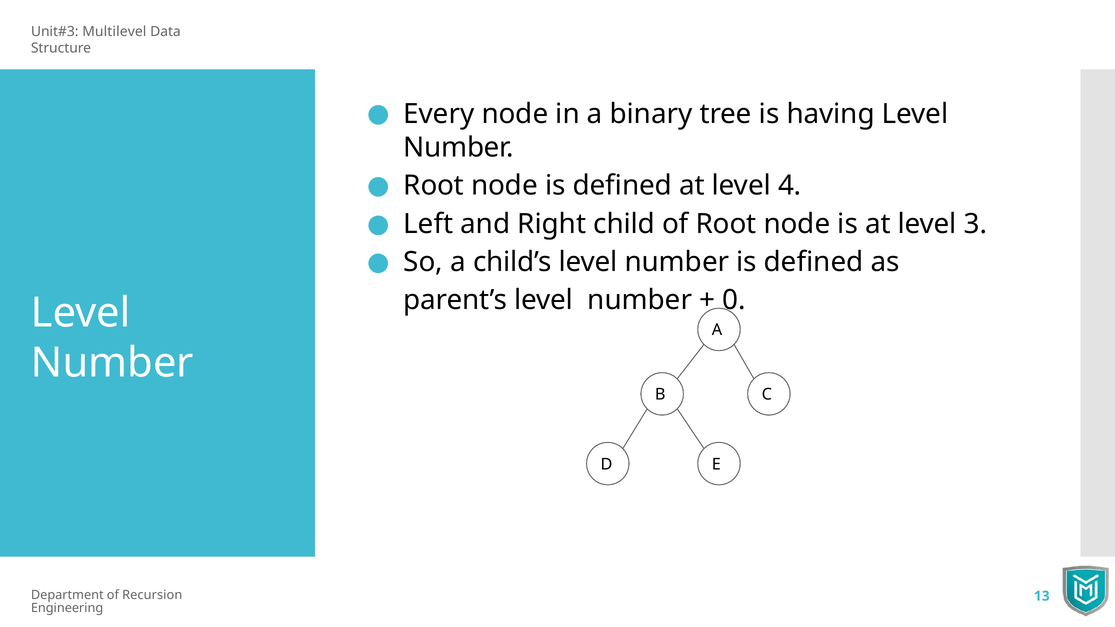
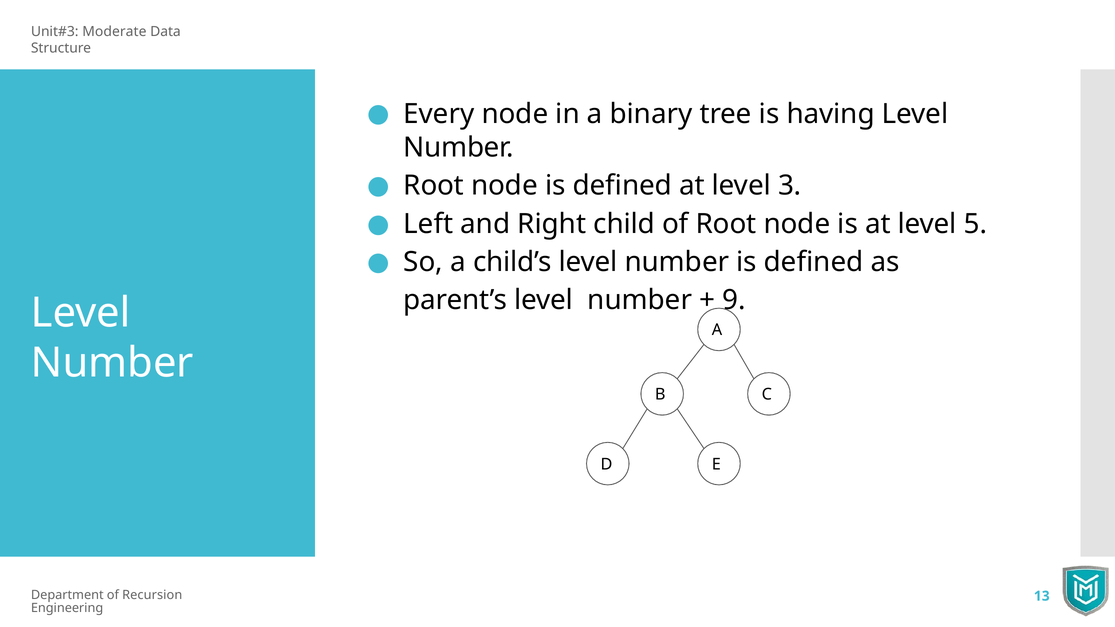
Multilevel: Multilevel -> Moderate
4: 4 -> 3
3: 3 -> 5
0: 0 -> 9
